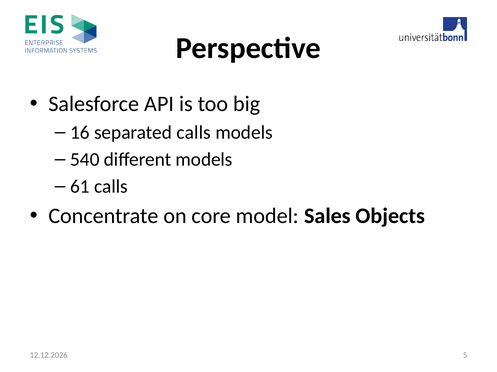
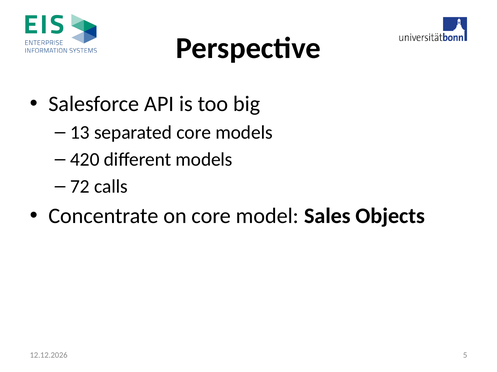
16: 16 -> 13
separated calls: calls -> core
540: 540 -> 420
61: 61 -> 72
